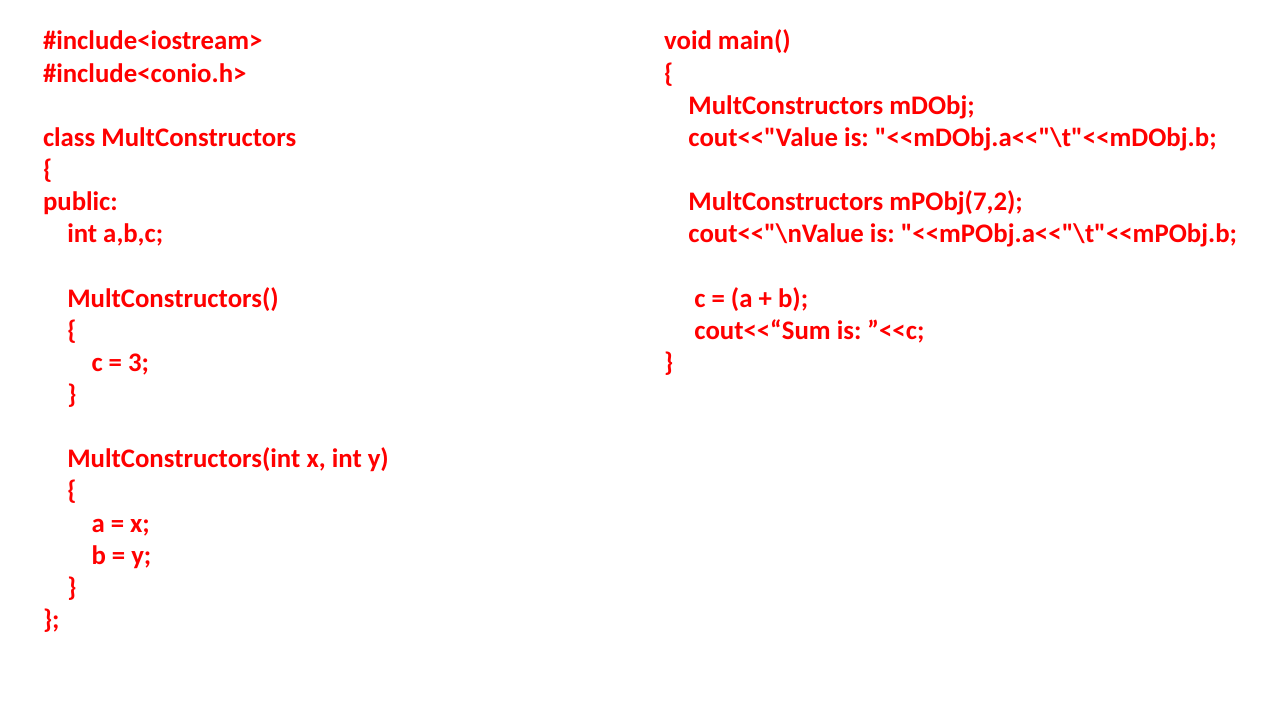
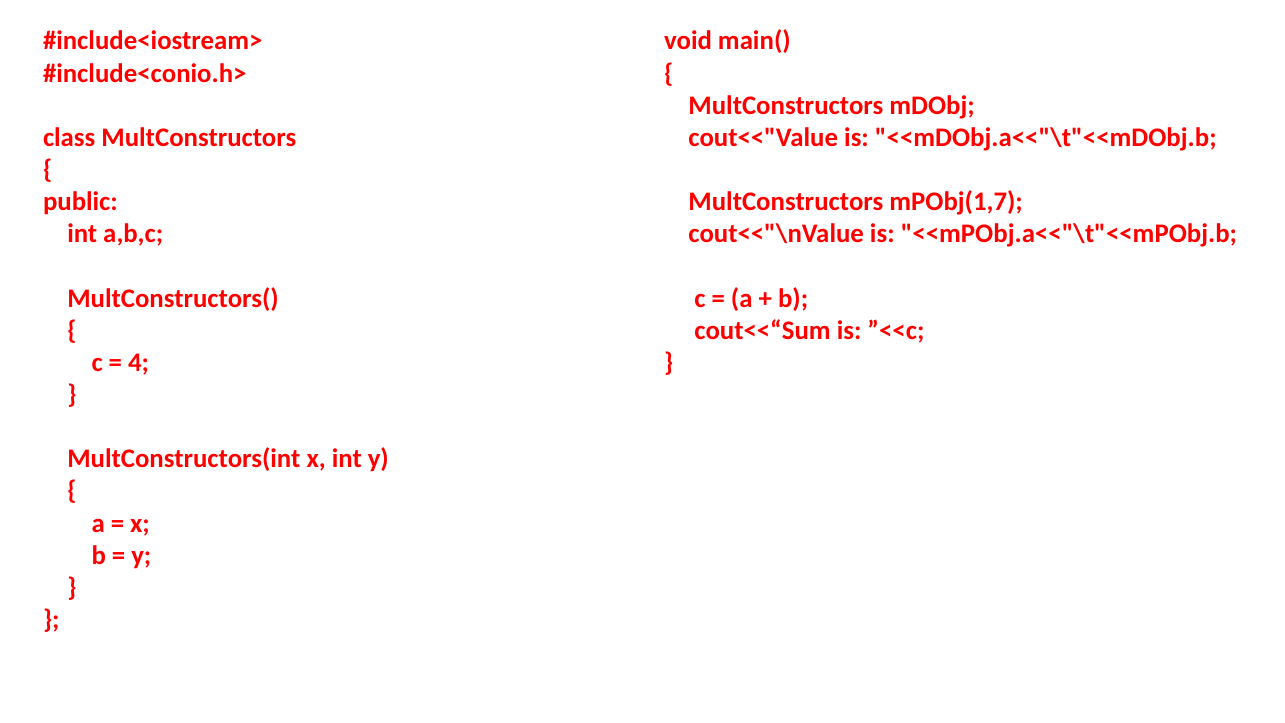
mPObj(7,2: mPObj(7,2 -> mPObj(1,7
3: 3 -> 4
